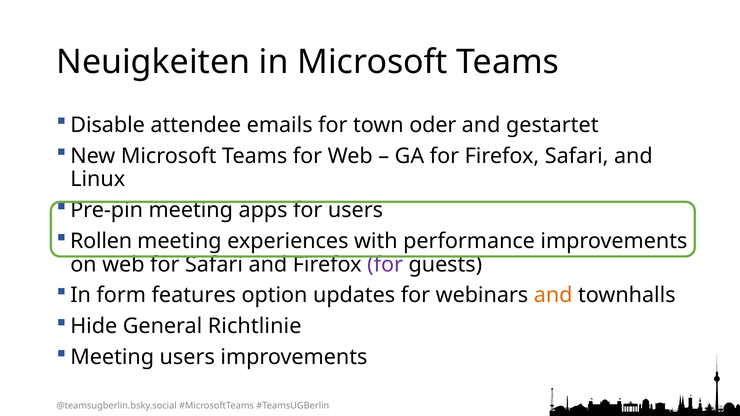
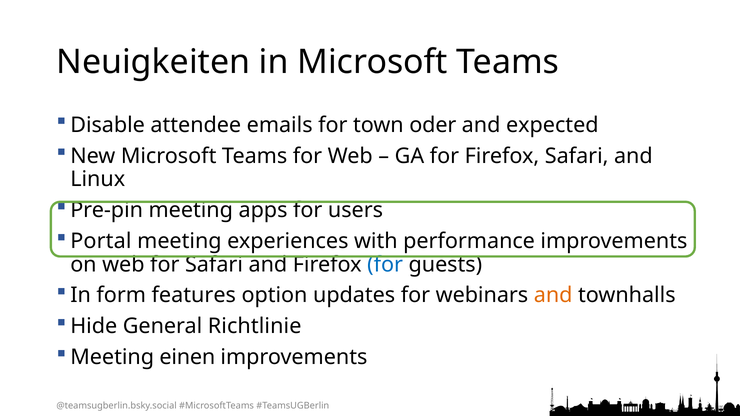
gestartet: gestartet -> expected
Rollen: Rollen -> Portal
for at (385, 265) colour: purple -> blue
Meeting users: users -> einen
